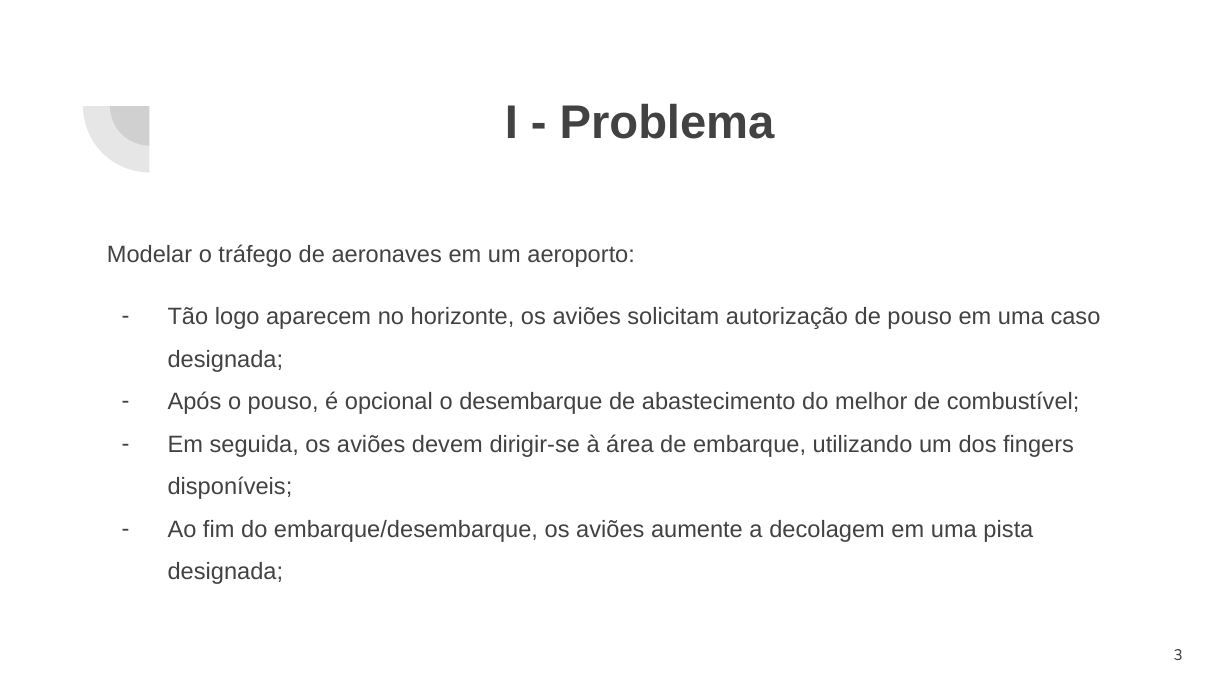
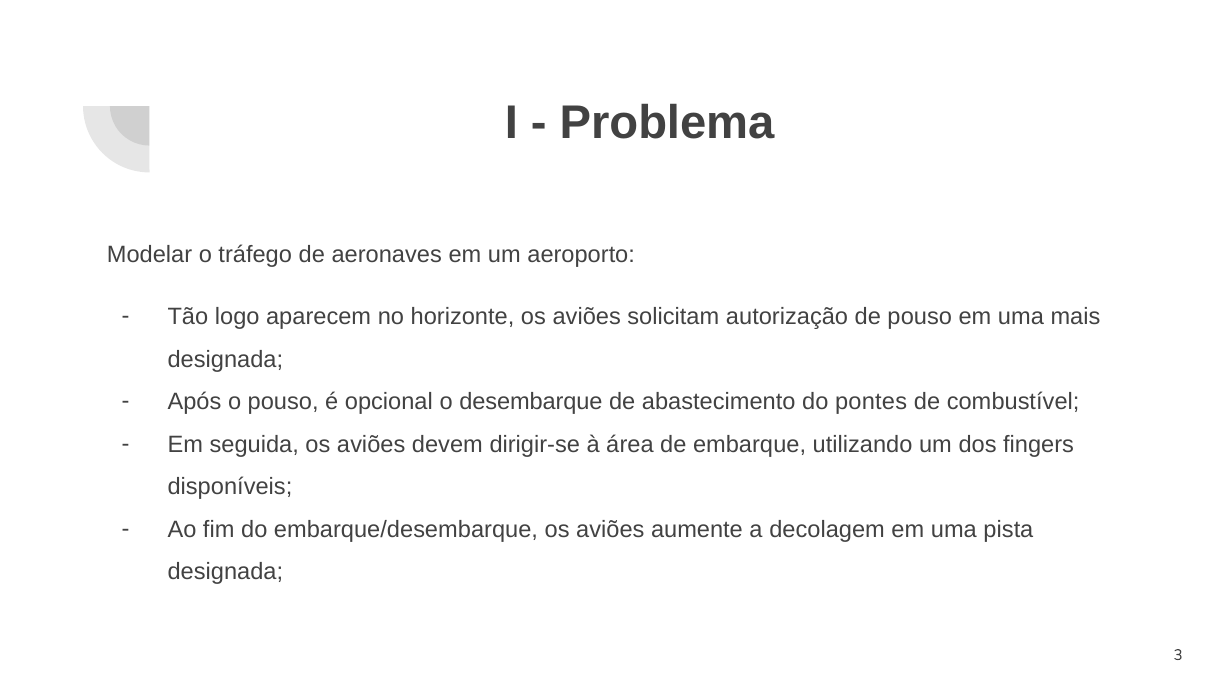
caso: caso -> mais
melhor: melhor -> pontes
